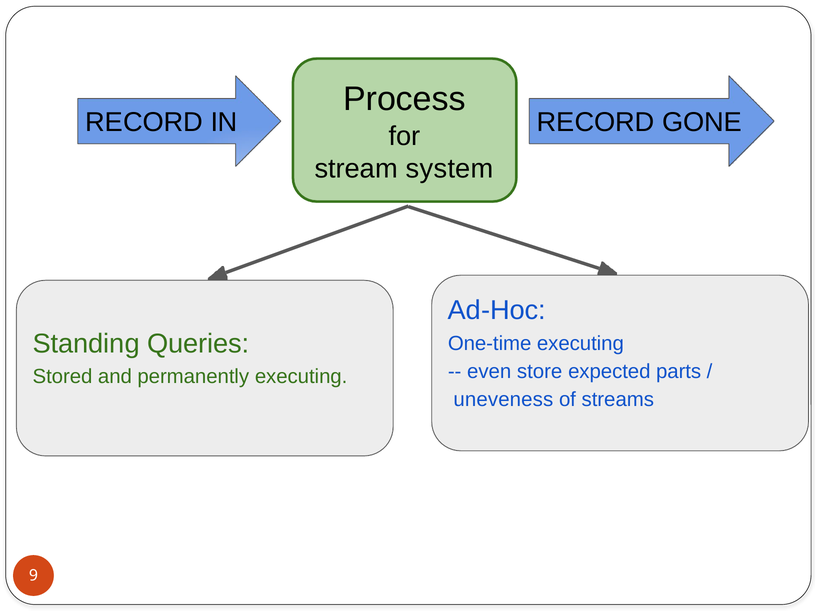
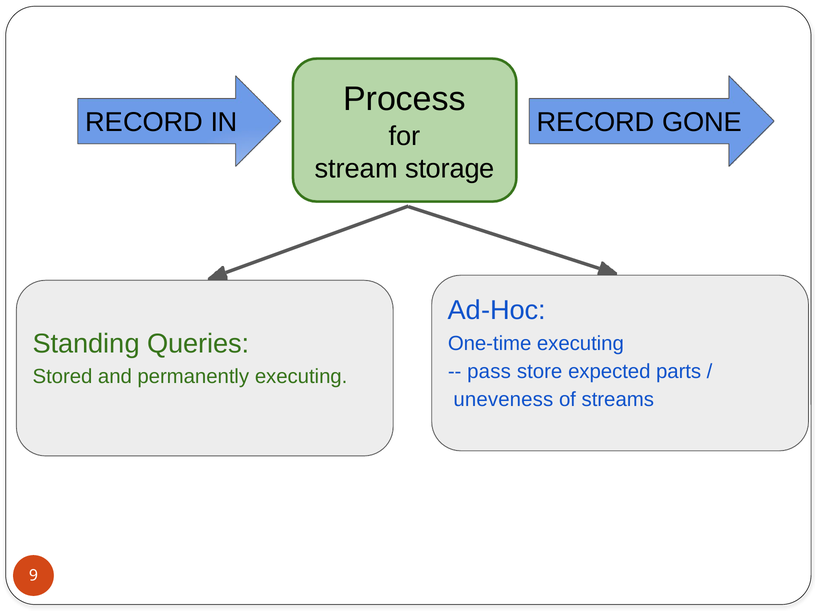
system: system -> storage
even: even -> pass
